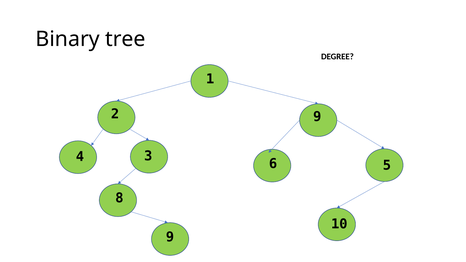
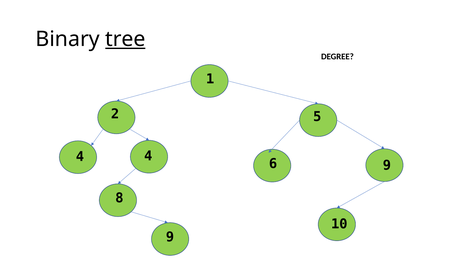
tree underline: none -> present
2 9: 9 -> 5
4 3: 3 -> 4
6 5: 5 -> 9
